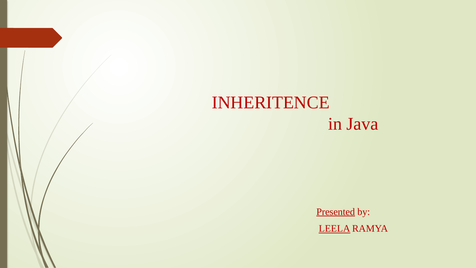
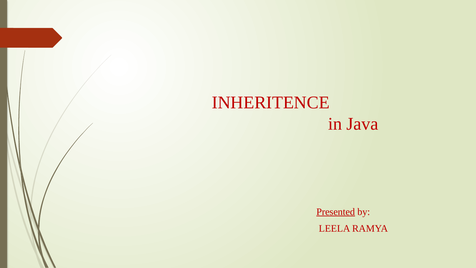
LEELA underline: present -> none
